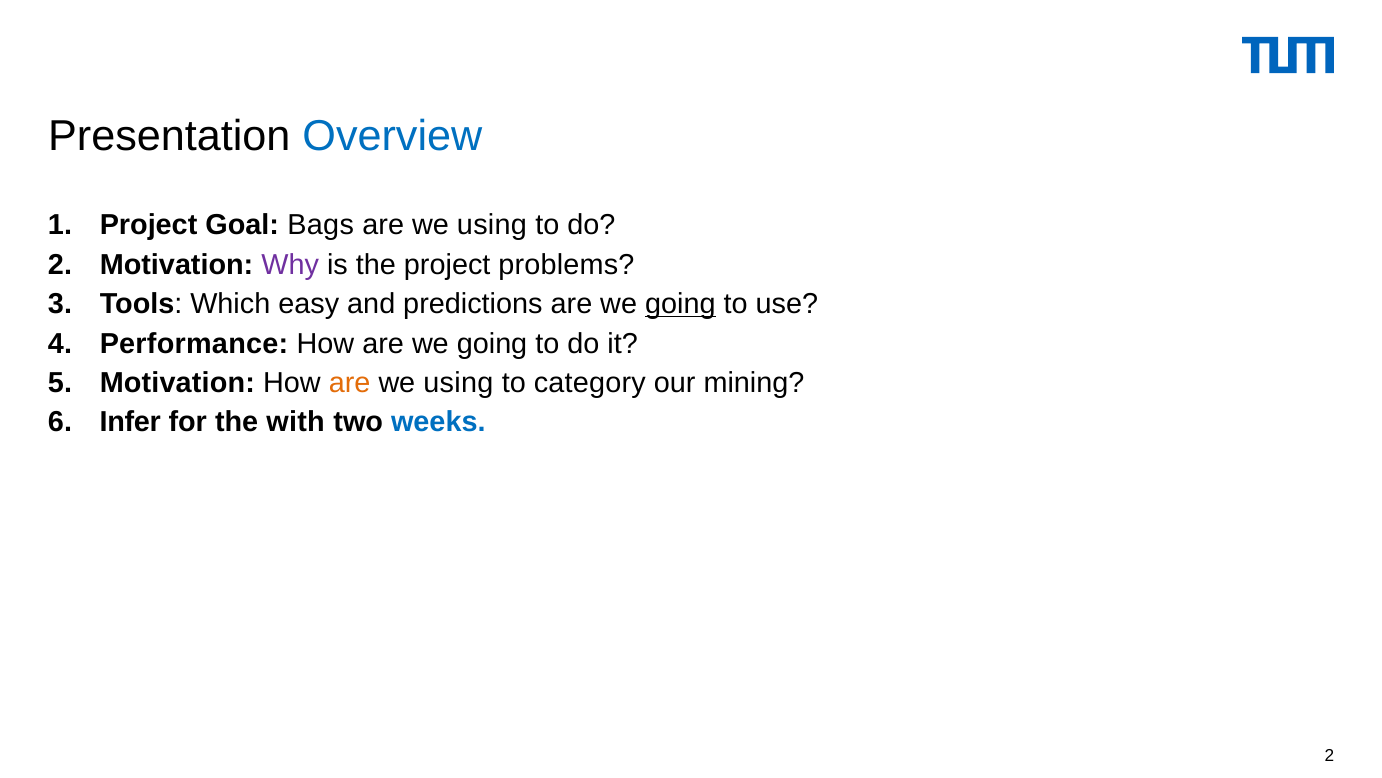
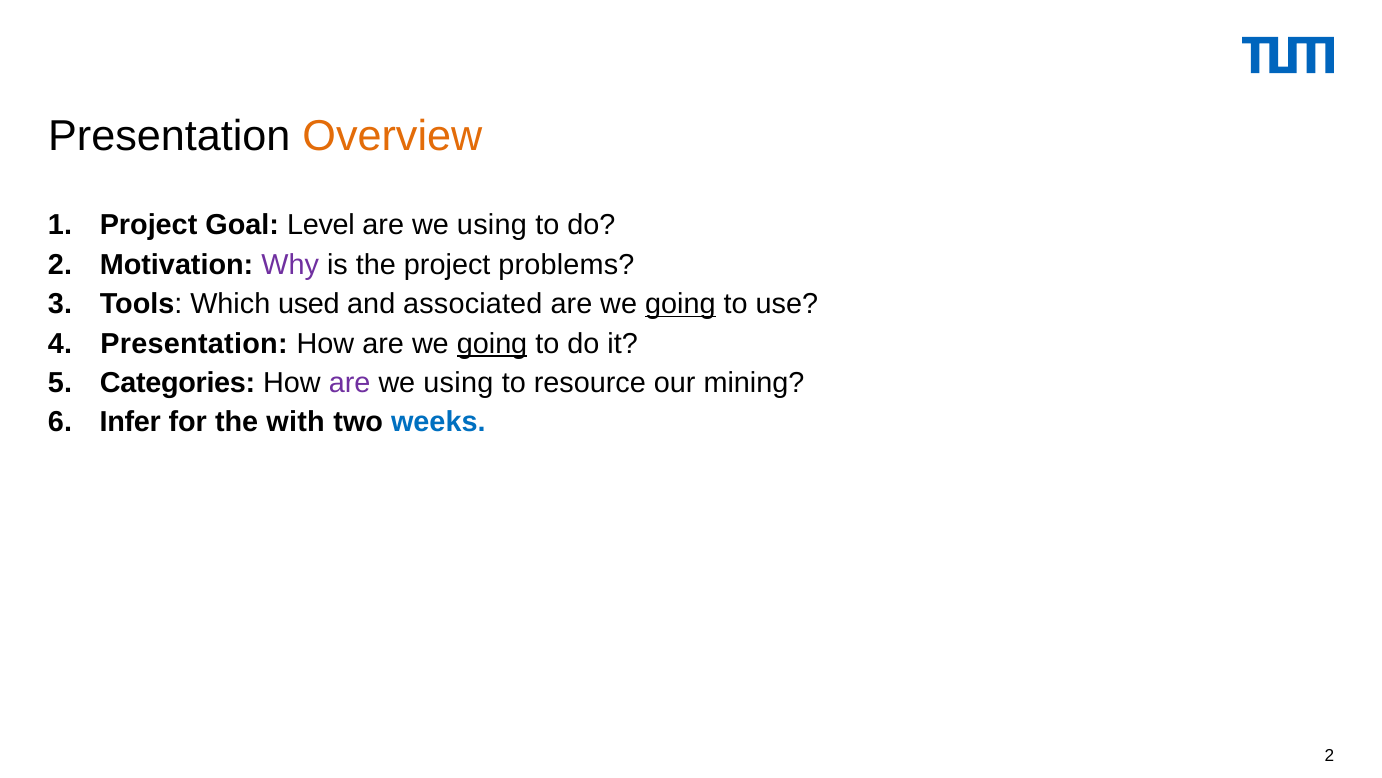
Overview colour: blue -> orange
Bags: Bags -> Level
easy: easy -> used
predictions: predictions -> associated
Performance at (194, 343): Performance -> Presentation
going at (492, 343) underline: none -> present
Motivation at (177, 383): Motivation -> Categories
are at (350, 383) colour: orange -> purple
category: category -> resource
